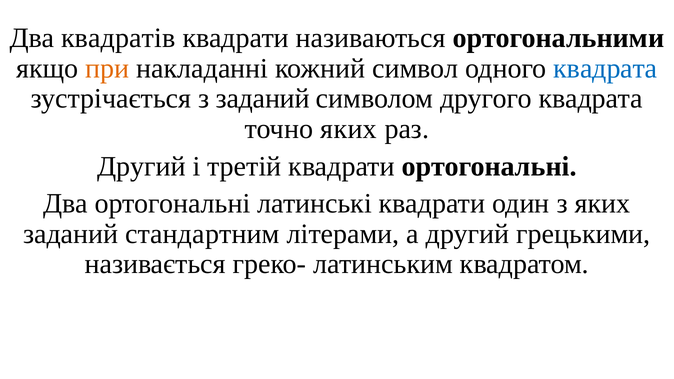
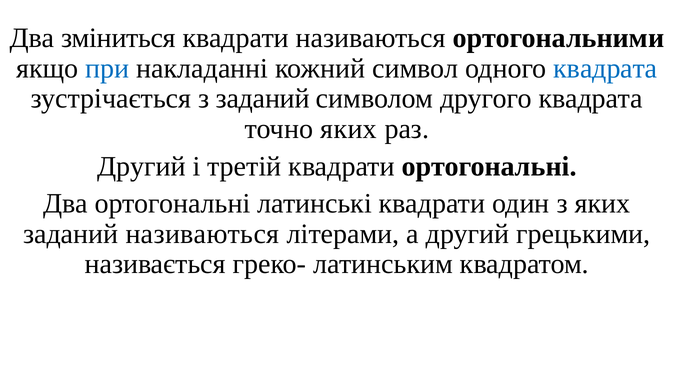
квадратів: квадратів -> зміниться
при colour: orange -> blue
заданий стандартним: стандартним -> називаються
